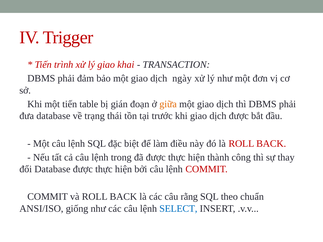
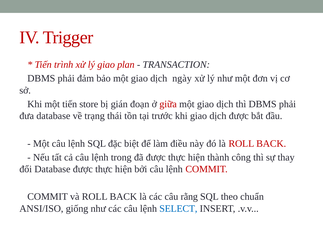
khai: khai -> plan
table: table -> store
giữa colour: orange -> red
